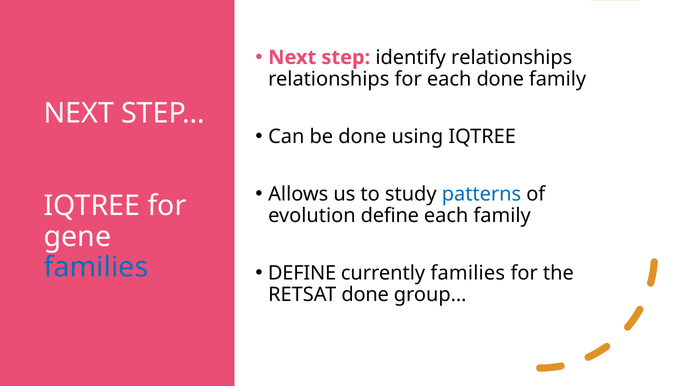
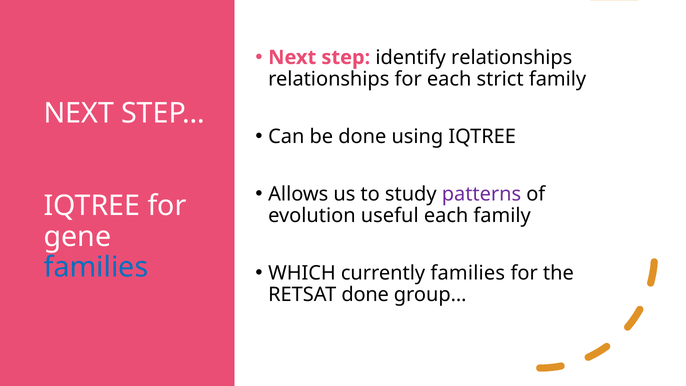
each done: done -> strict
patterns colour: blue -> purple
evolution define: define -> useful
DEFINE at (302, 273): DEFINE -> WHICH
